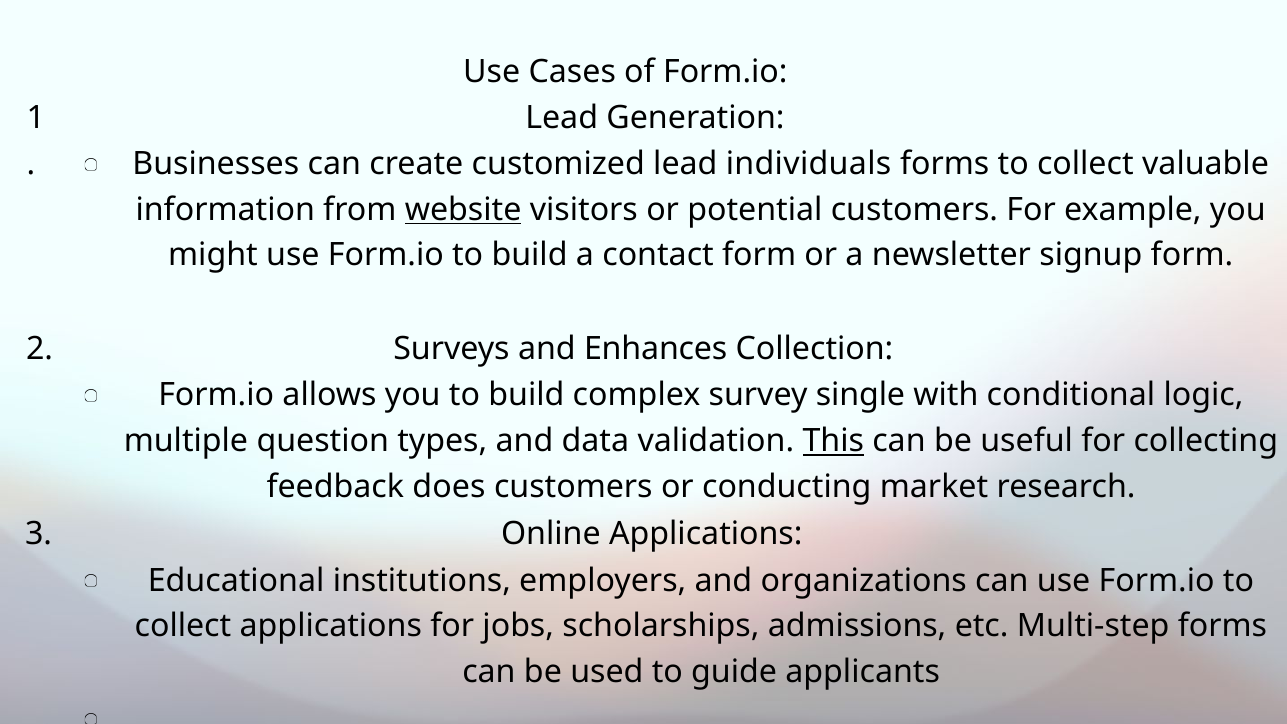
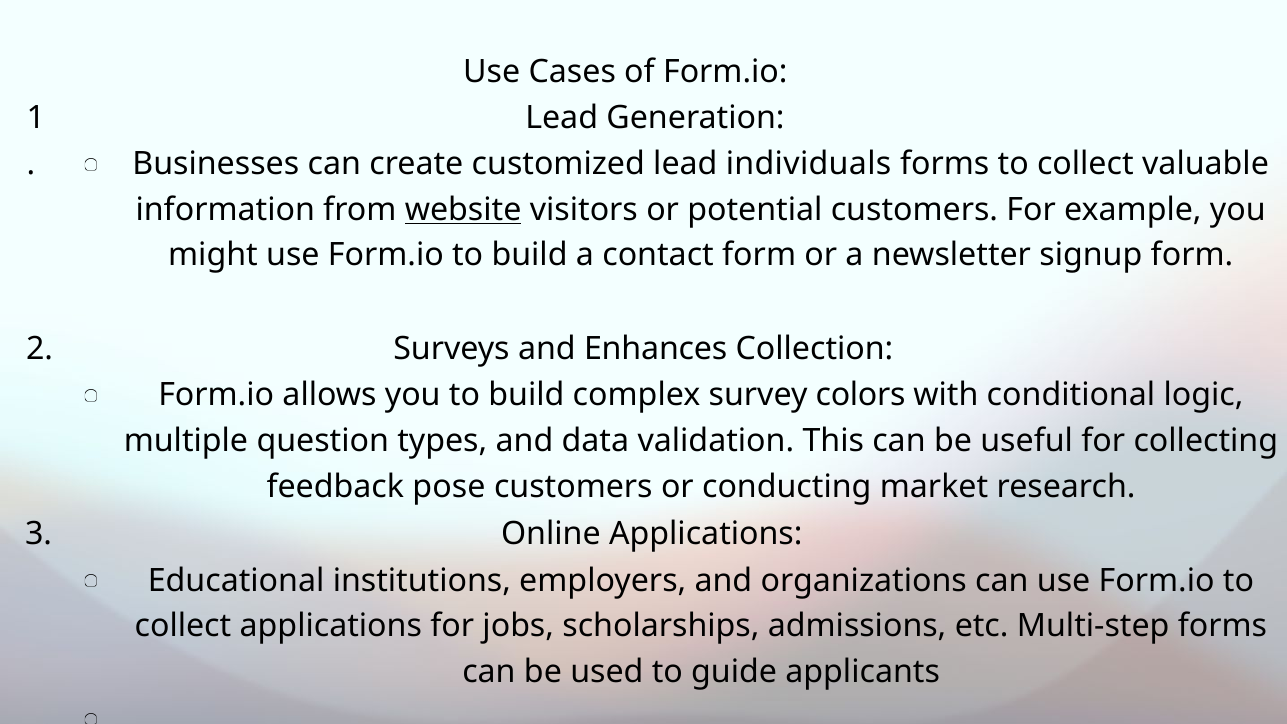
single: single -> colors
This underline: present -> none
does: does -> pose
